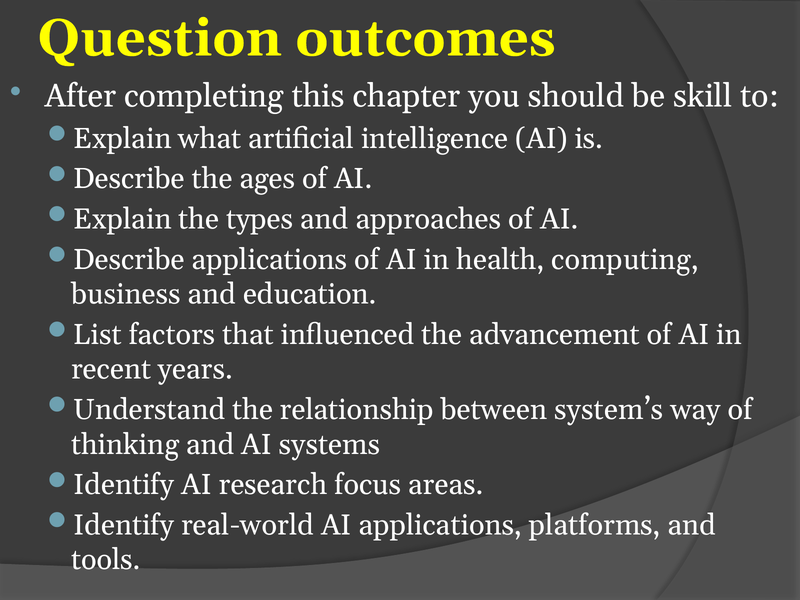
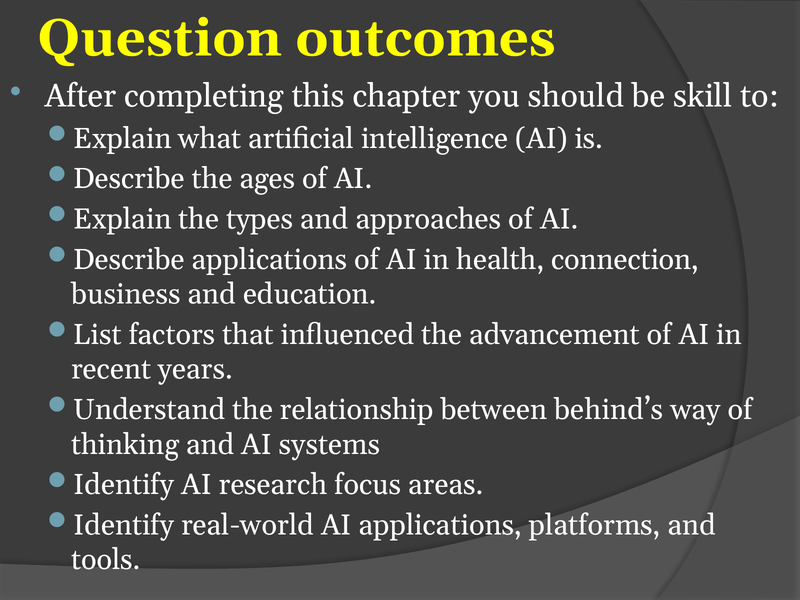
computing: computing -> connection
system’s: system’s -> behind’s
